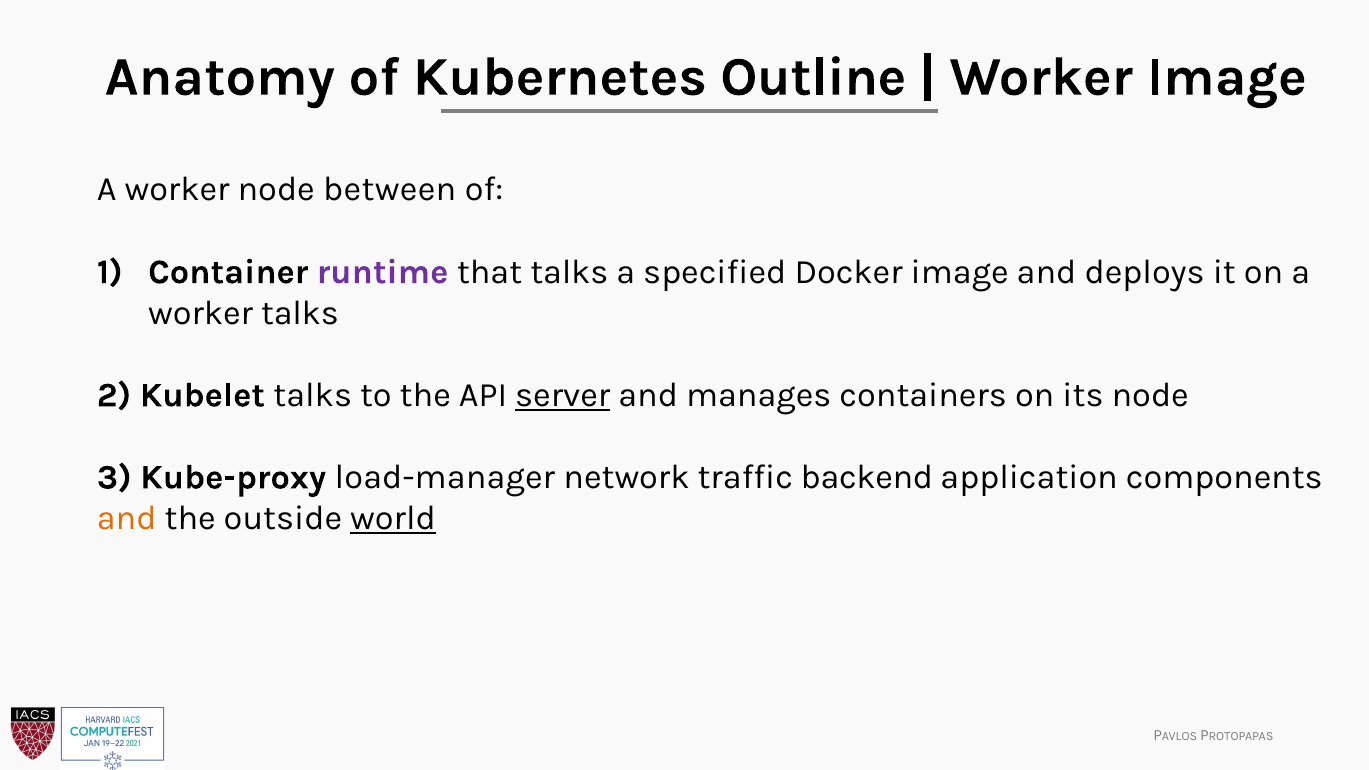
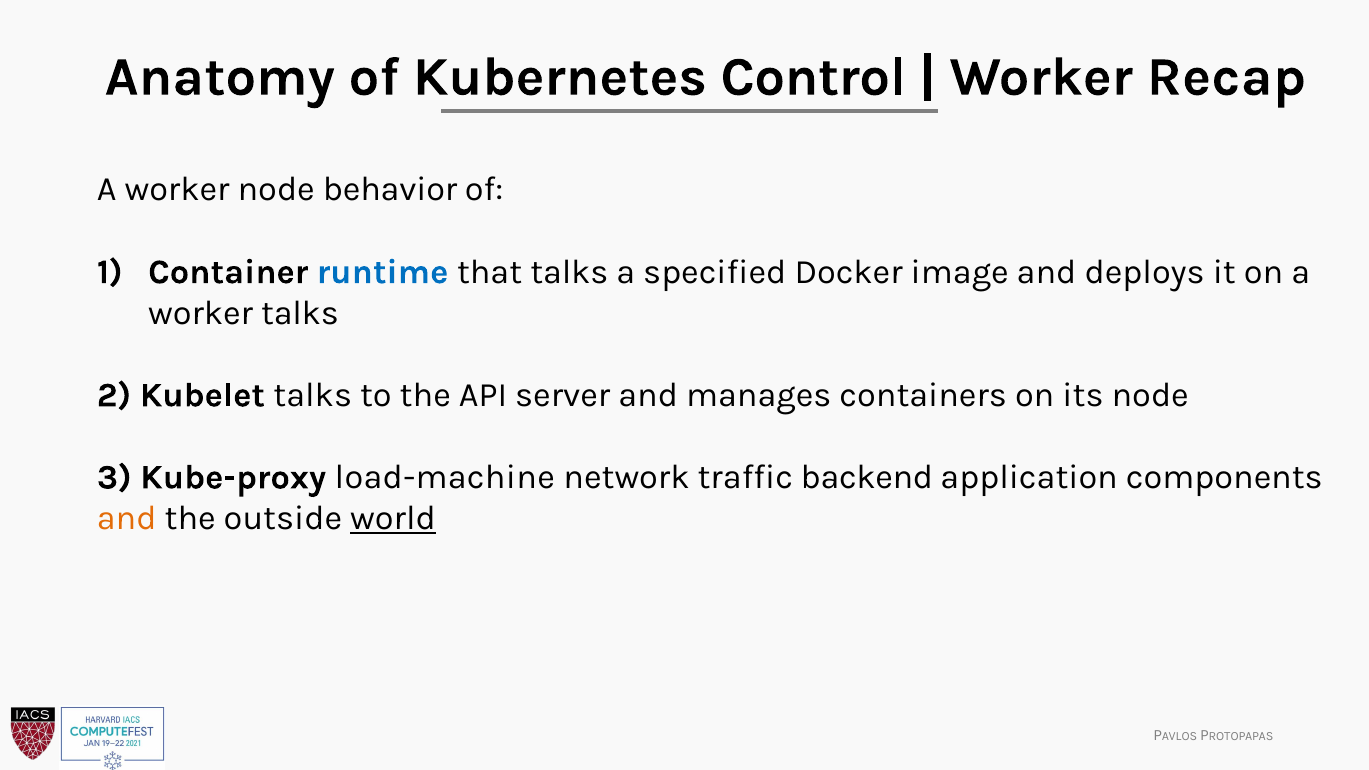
Outline: Outline -> Control
Worker Image: Image -> Recap
between: between -> behavior
runtime colour: purple -> blue
server underline: present -> none
load-manager: load-manager -> load-machine
